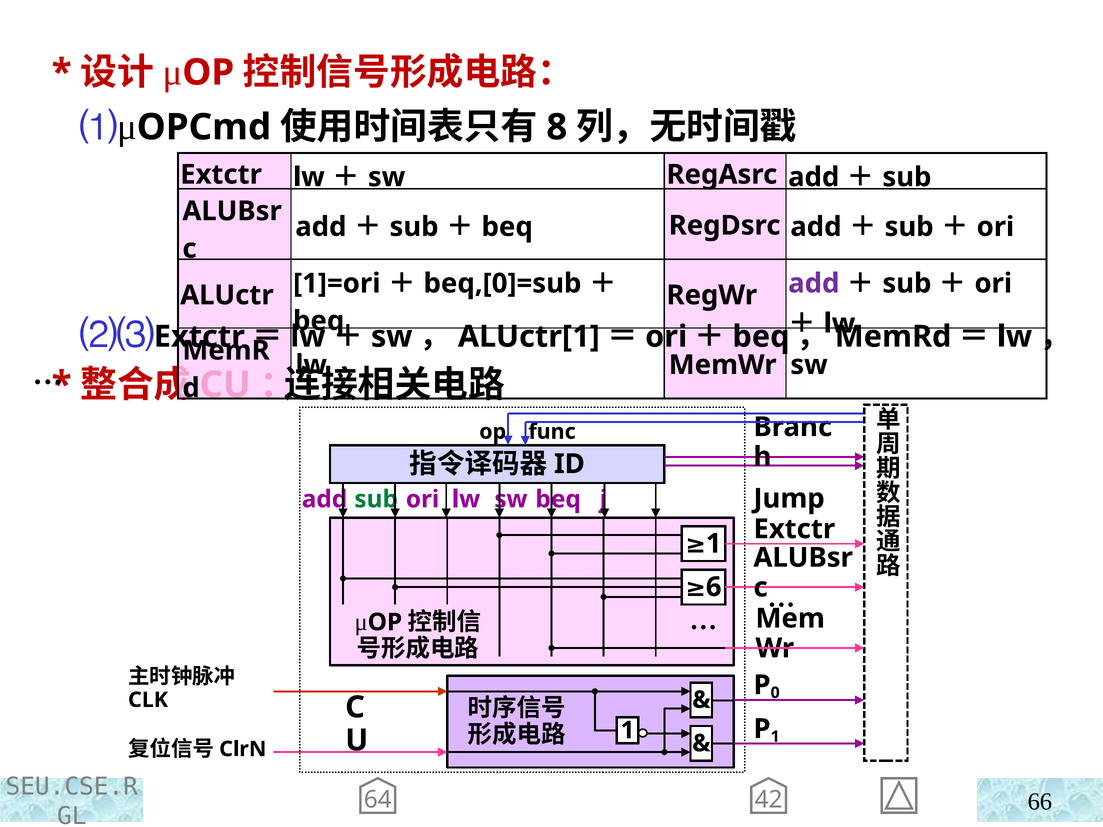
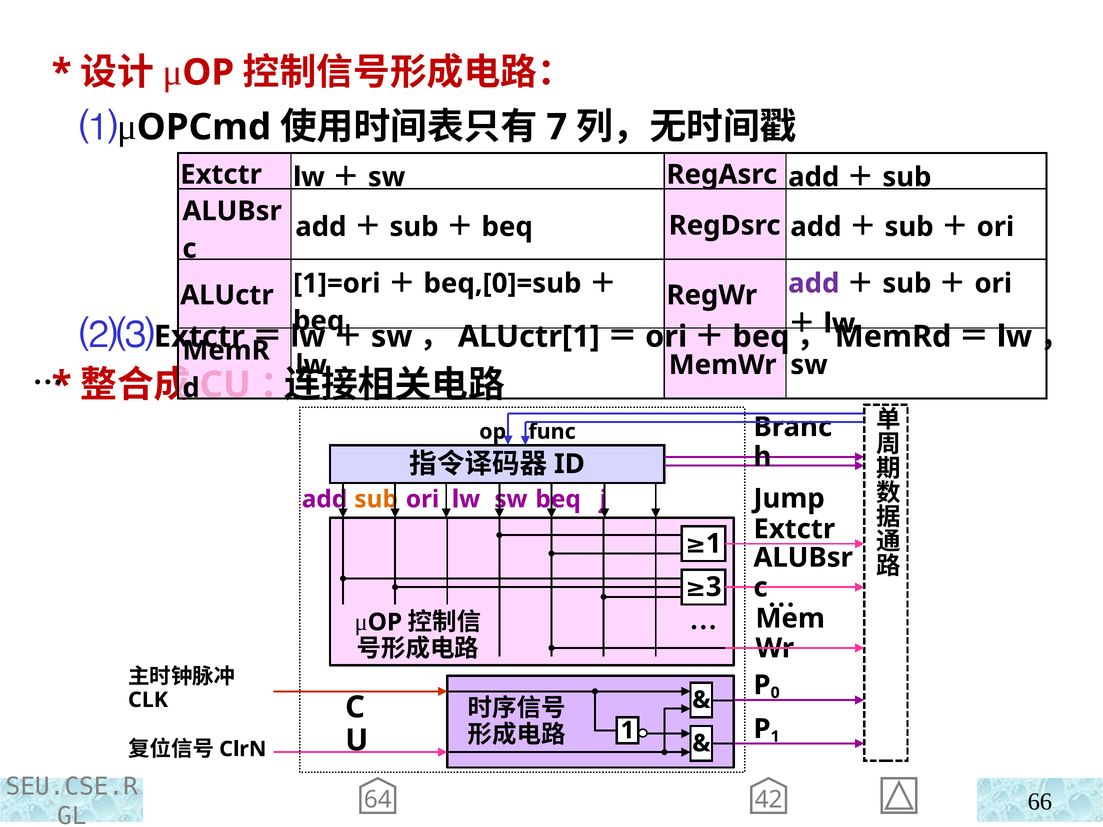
8: 8 -> 7
sub at (376, 499) colour: green -> orange
6: 6 -> 3
